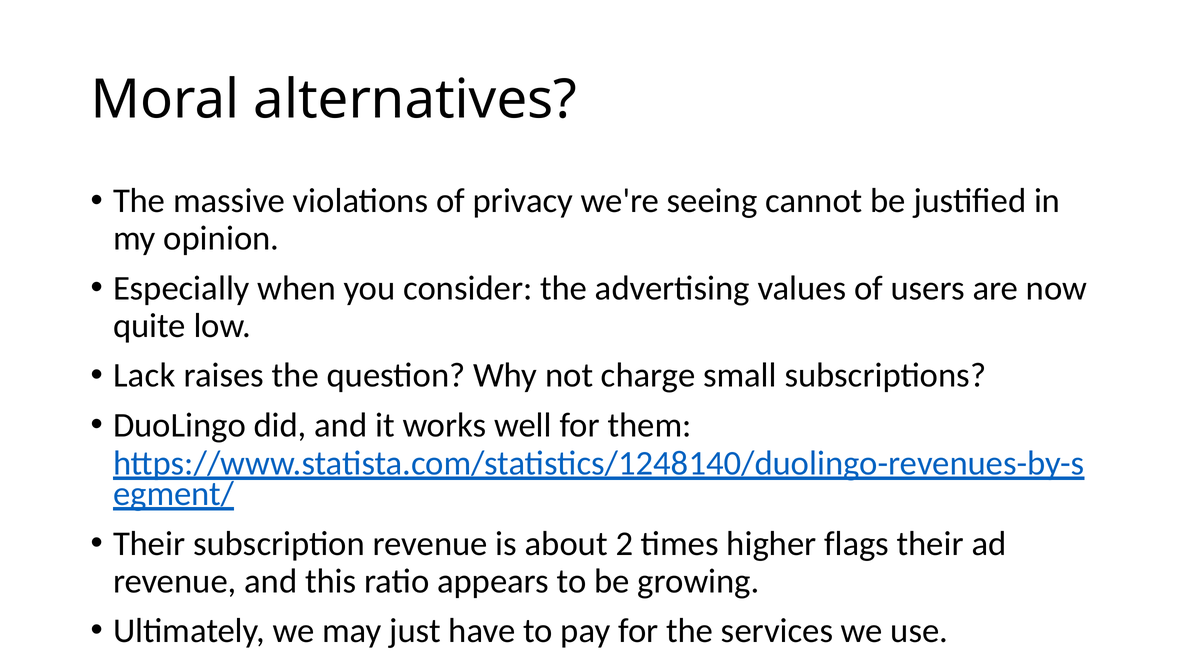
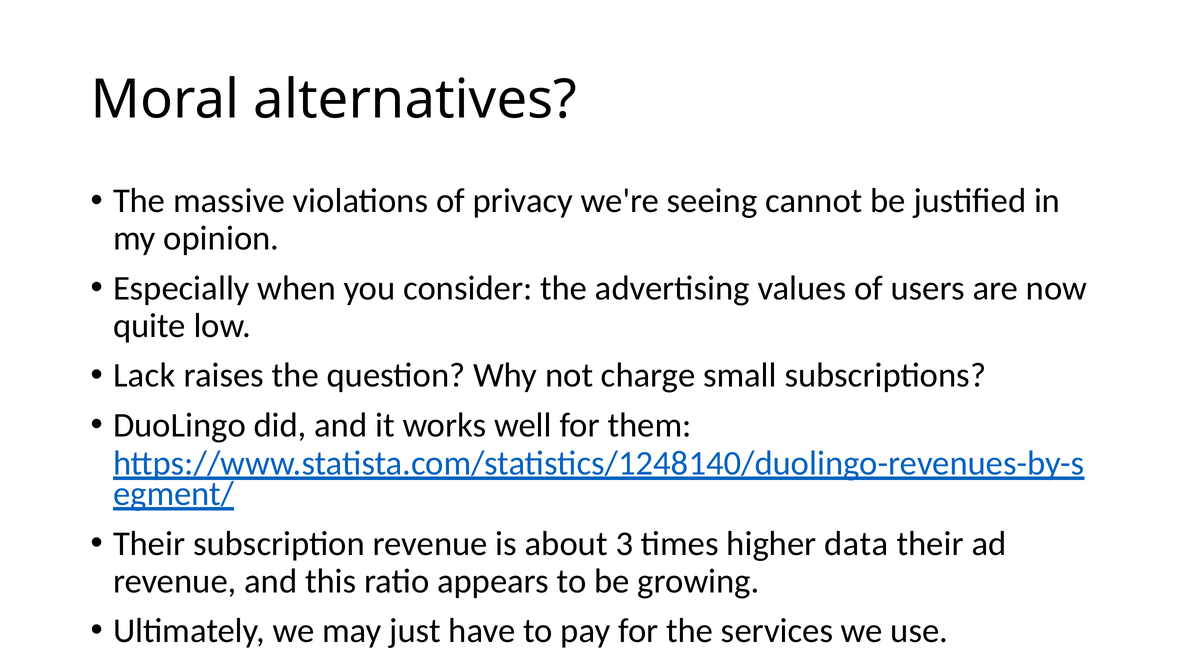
2: 2 -> 3
flags: flags -> data
